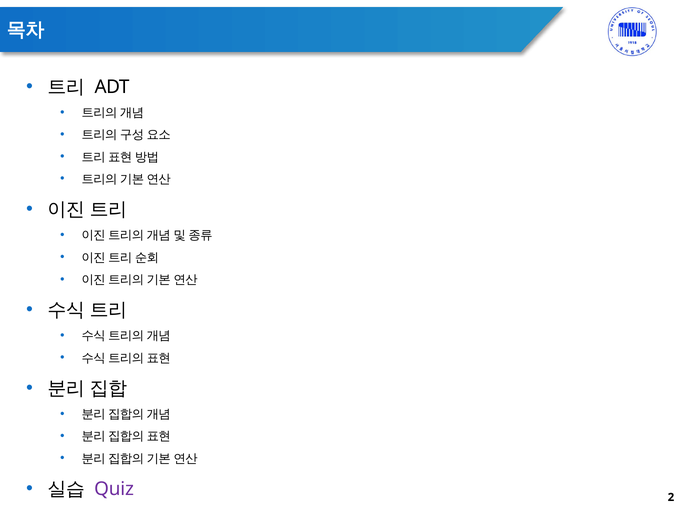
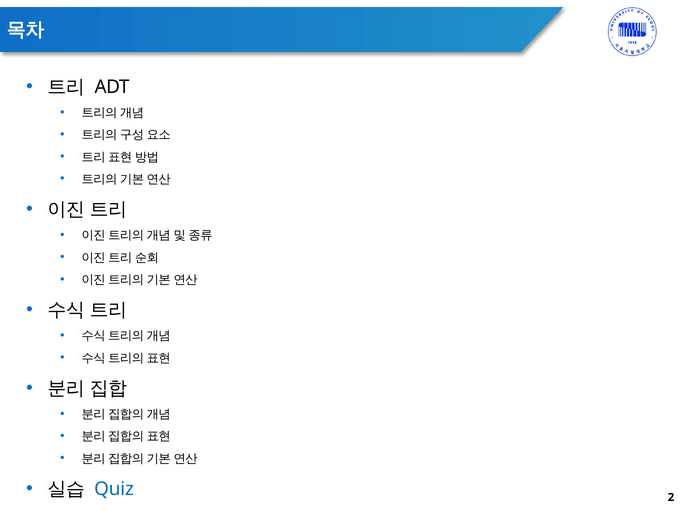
Quiz colour: purple -> blue
